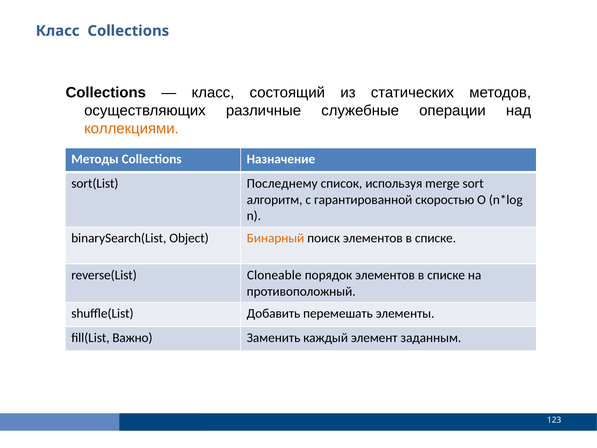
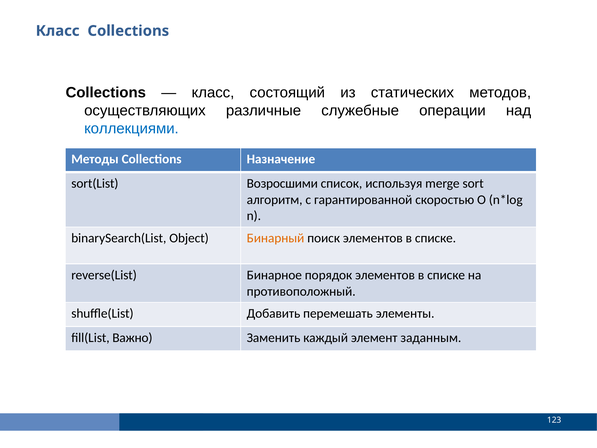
коллекциями colour: orange -> blue
Последнему: Последнему -> Возросшими
Cloneable: Cloneable -> Бинарное
